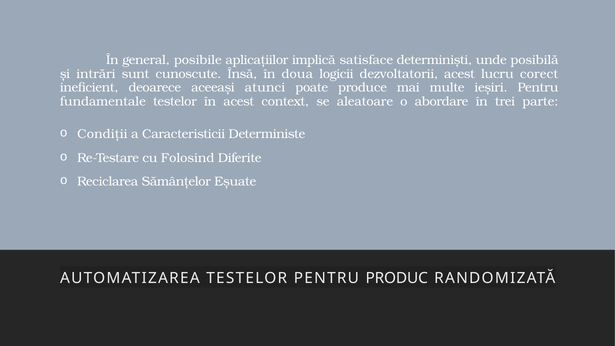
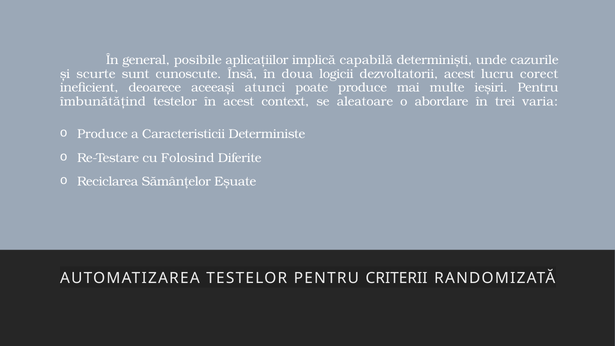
satisface: satisface -> capabilă
posibilă: posibilă -> cazurile
intrări: intrări -> scurte
fundamentale: fundamentale -> îmbunătățind
parte: parte -> varia
o Condiții: Condiții -> Produce
PRODUC: PRODUC -> CRITERII
